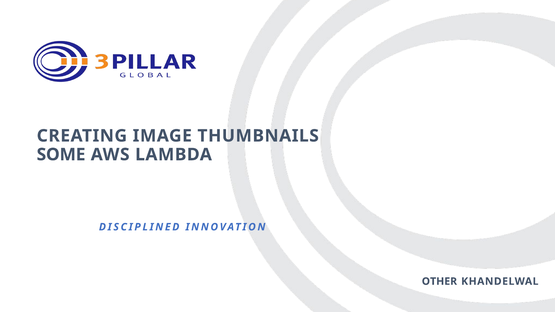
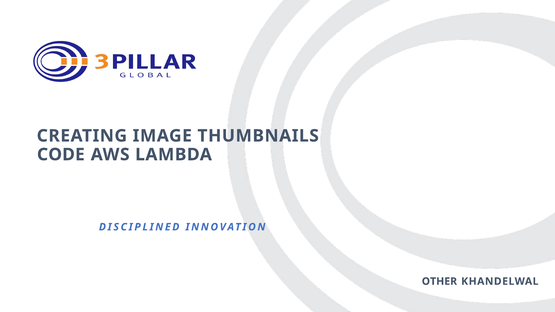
SOME: SOME -> CODE
